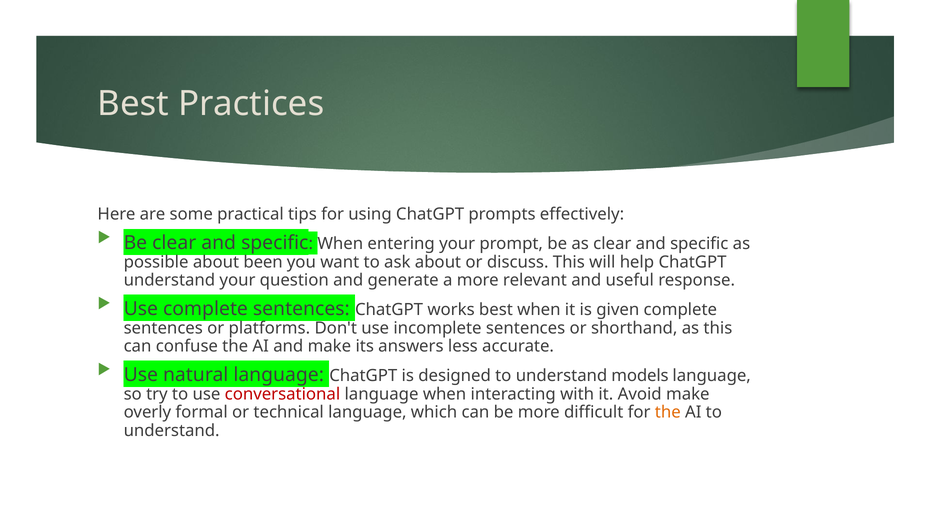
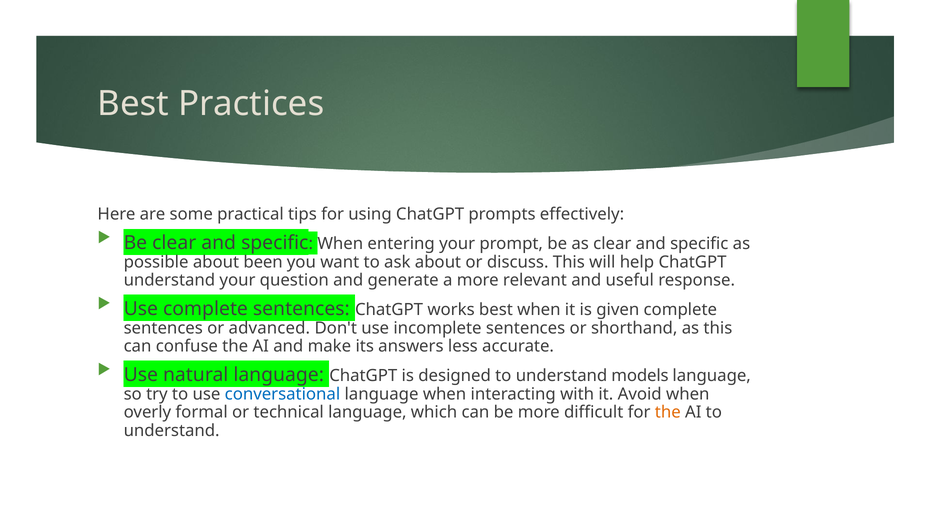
platforms: platforms -> advanced
conversational colour: red -> blue
Avoid make: make -> when
